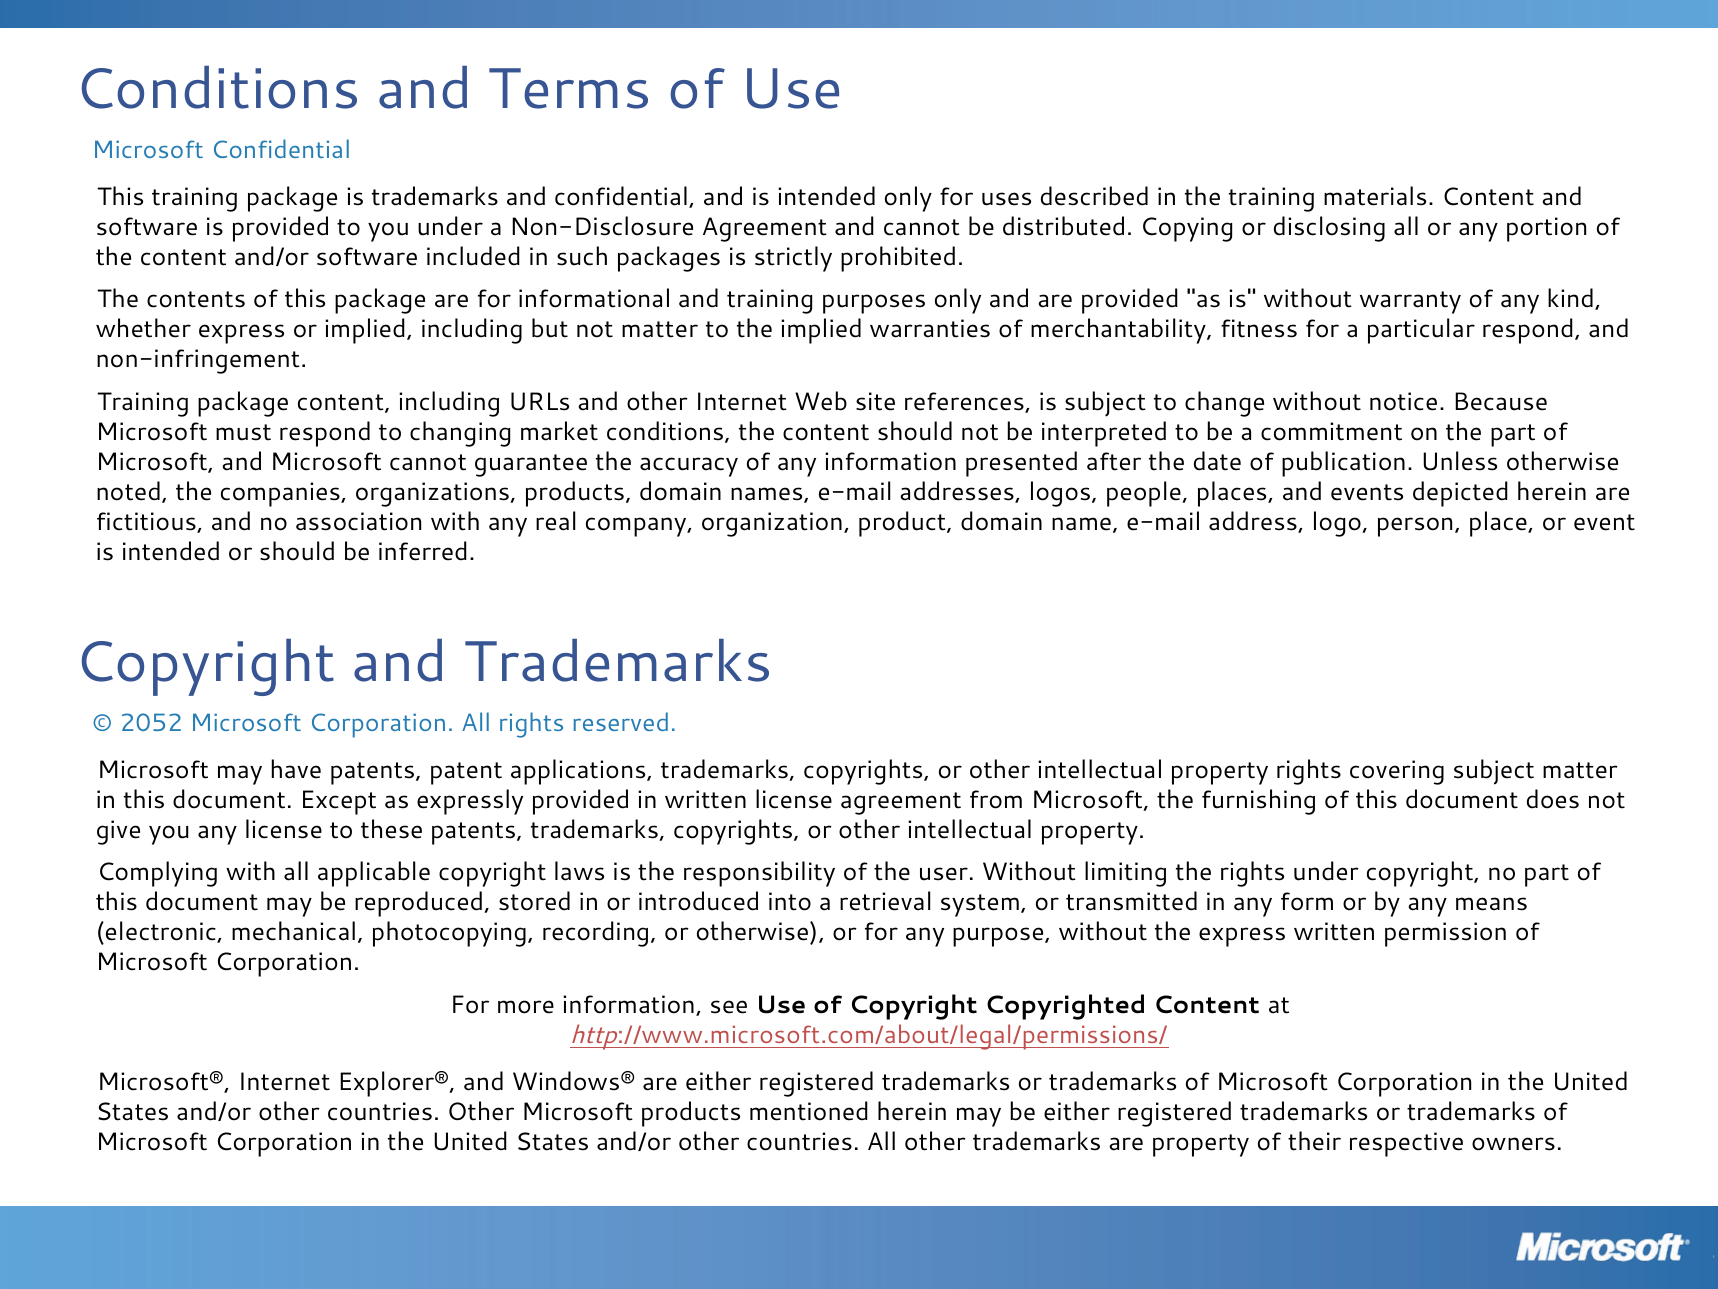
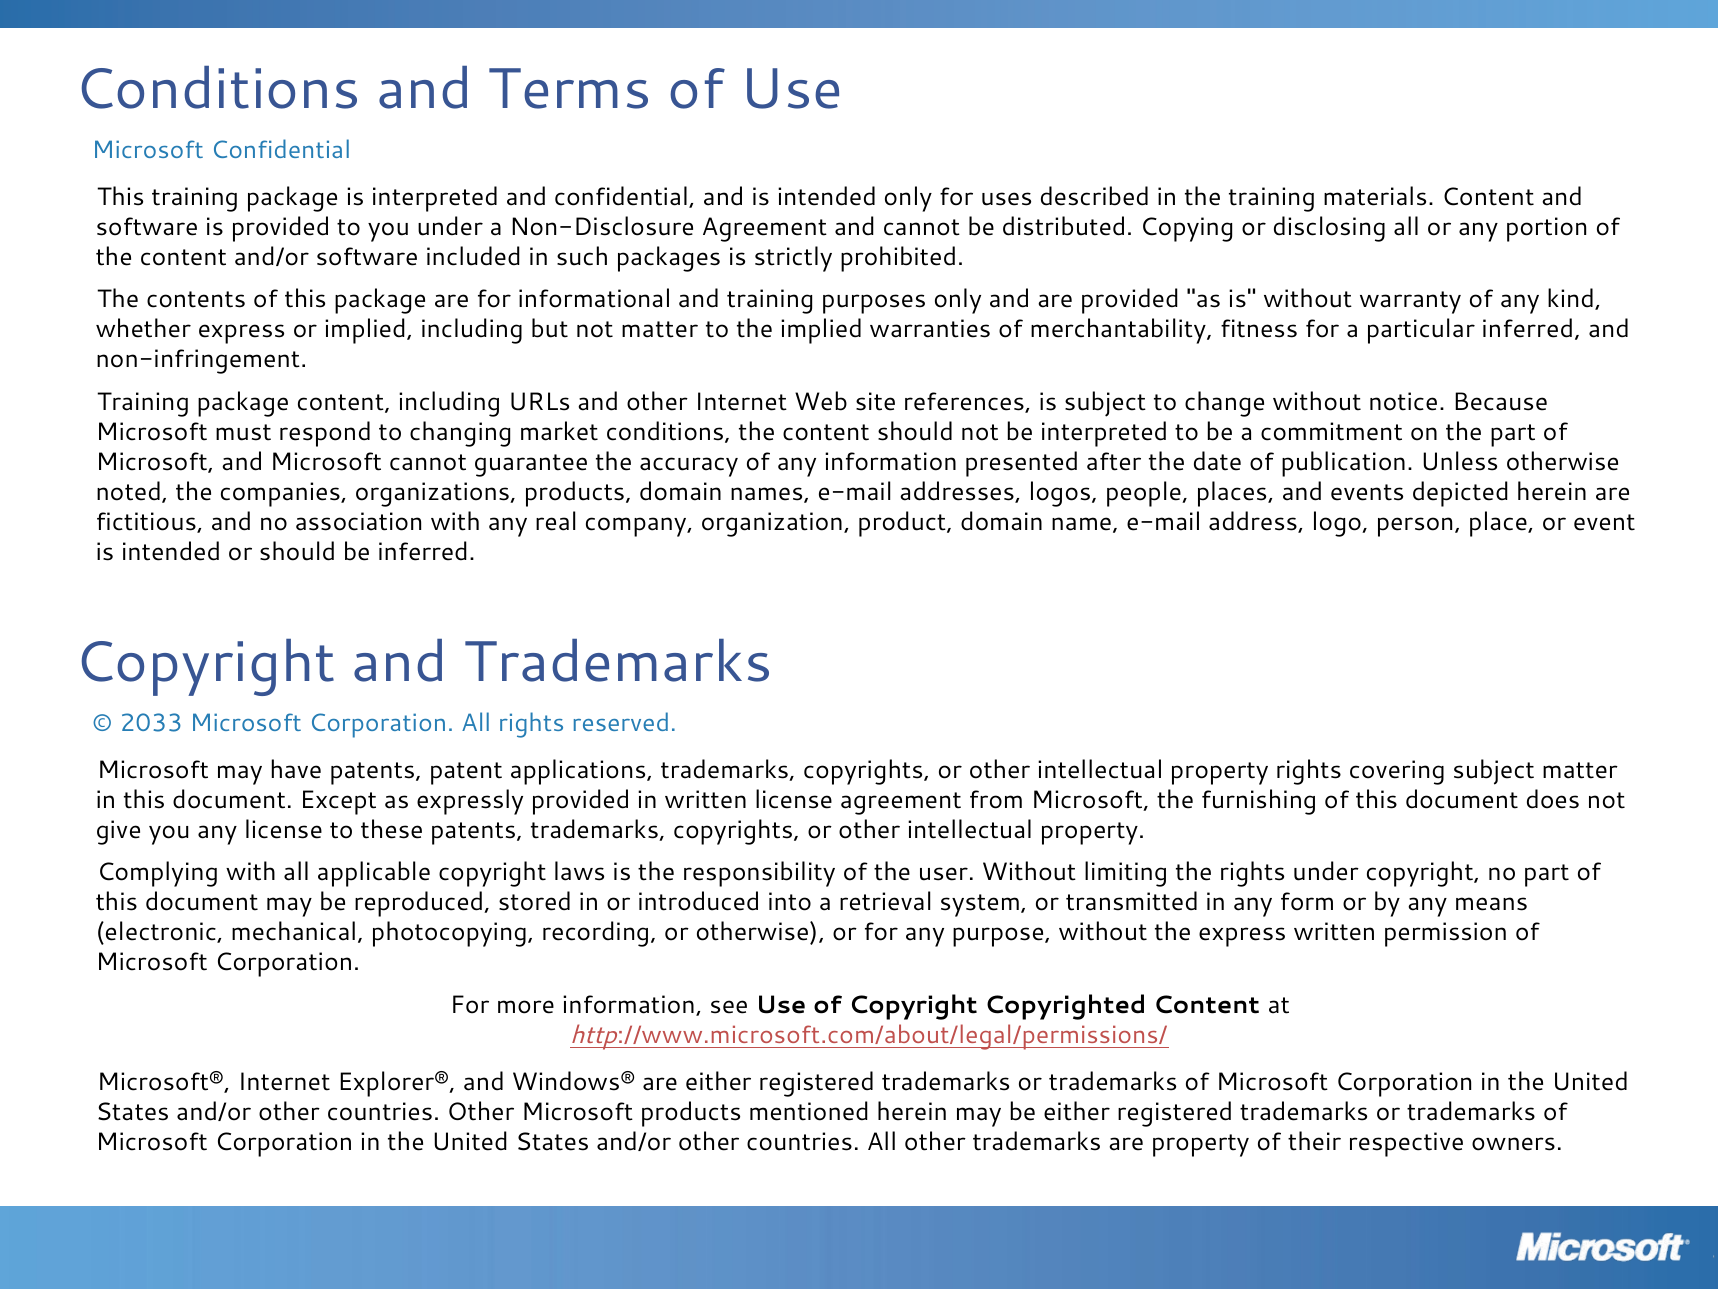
is trademarks: trademarks -> interpreted
particular respond: respond -> inferred
2052: 2052 -> 2033
